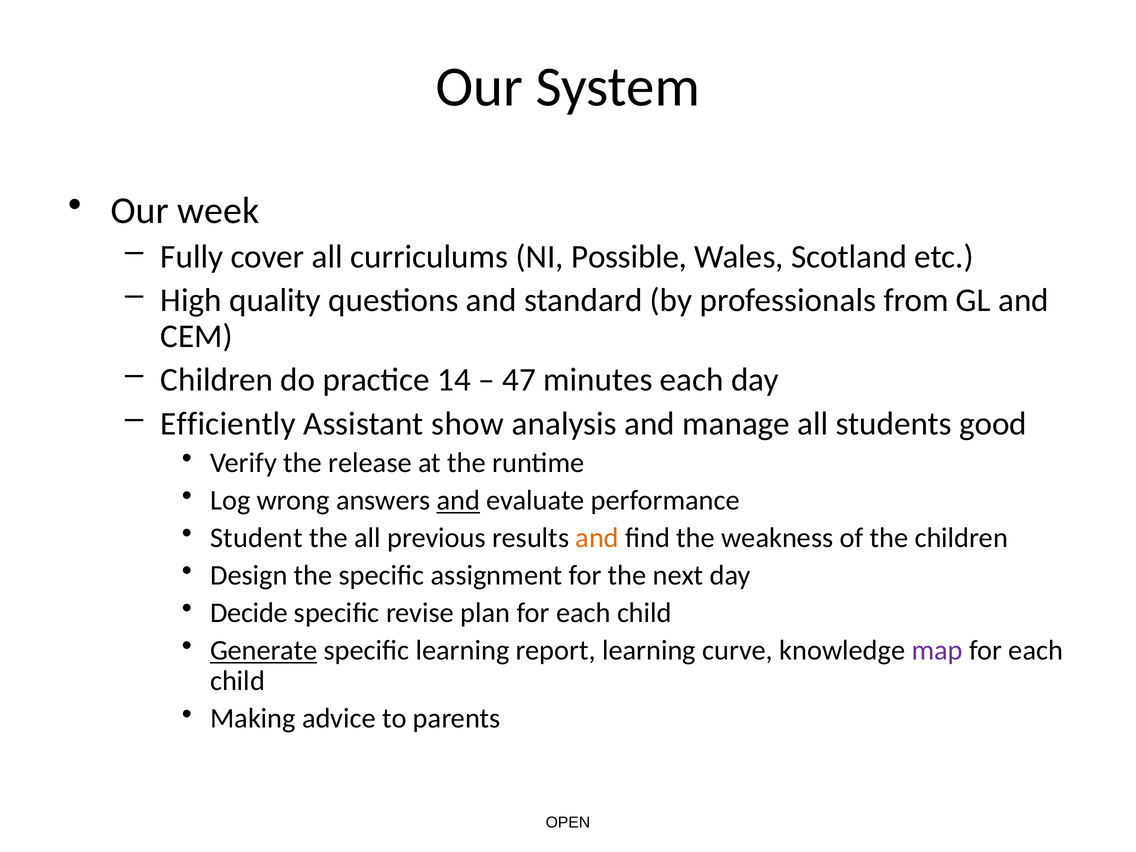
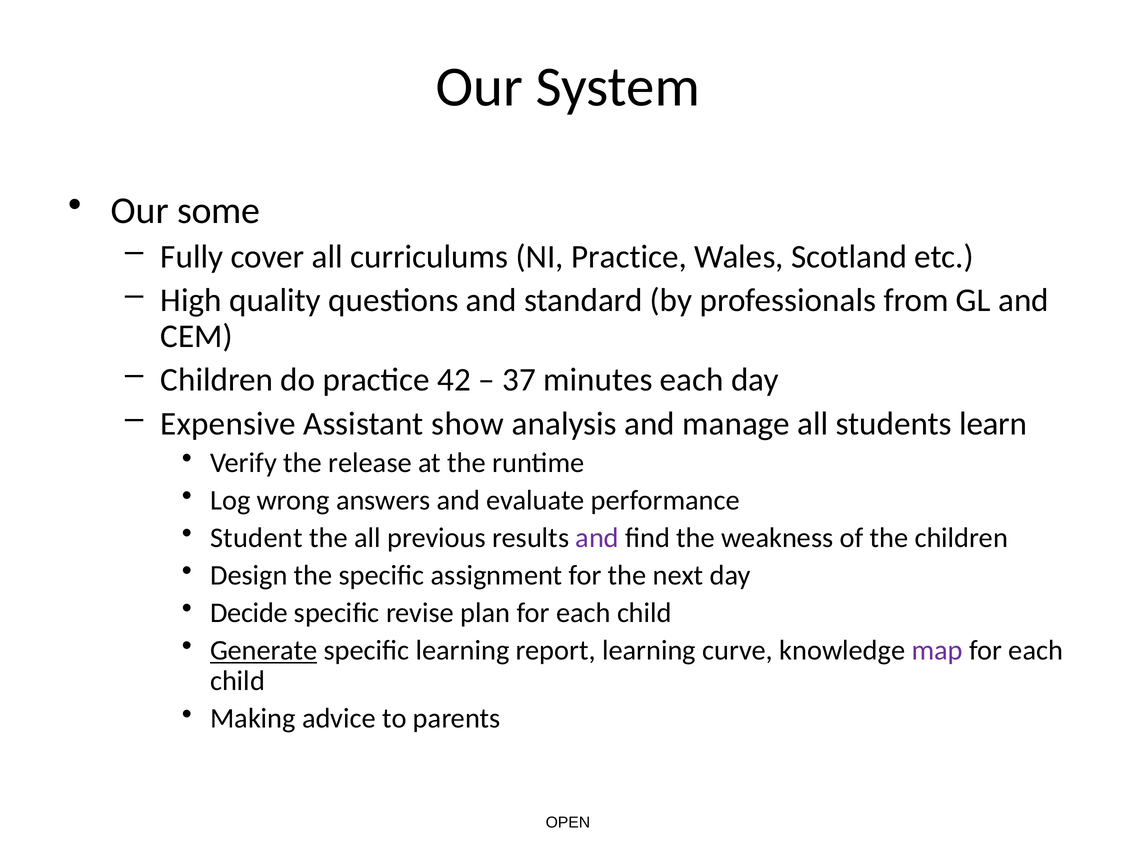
week: week -> some
NI Possible: Possible -> Practice
14: 14 -> 42
47: 47 -> 37
Efficiently: Efficiently -> Expensive
good: good -> learn
and at (458, 500) underline: present -> none
and at (597, 538) colour: orange -> purple
